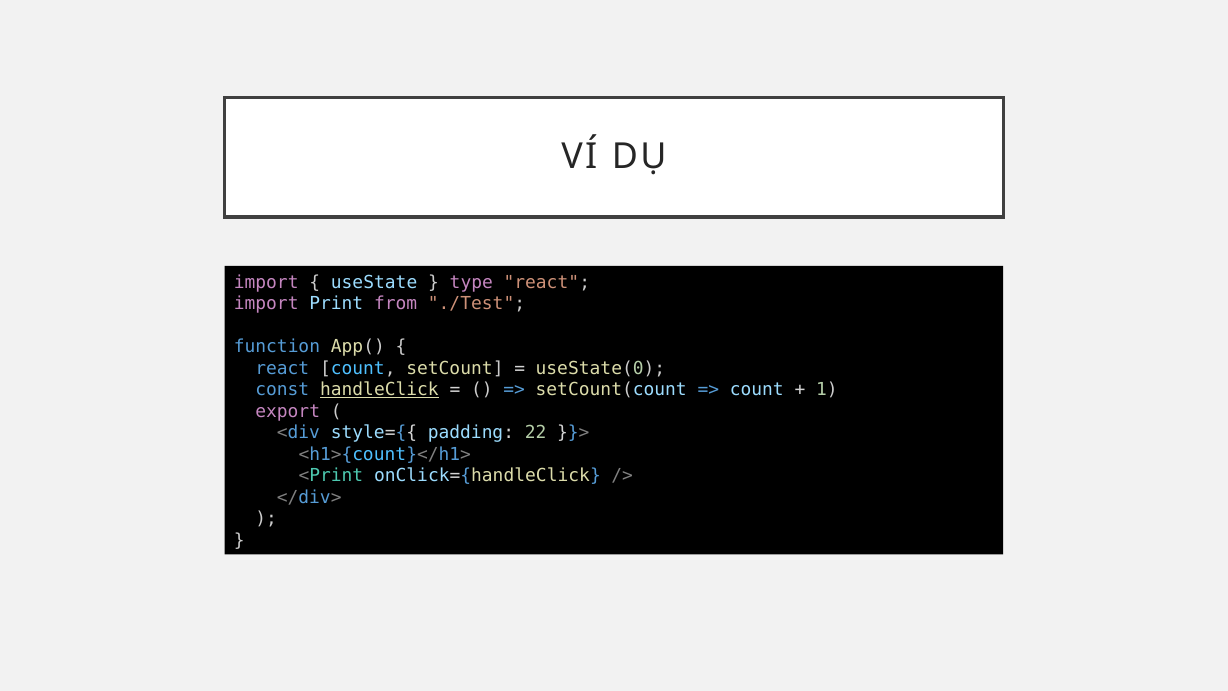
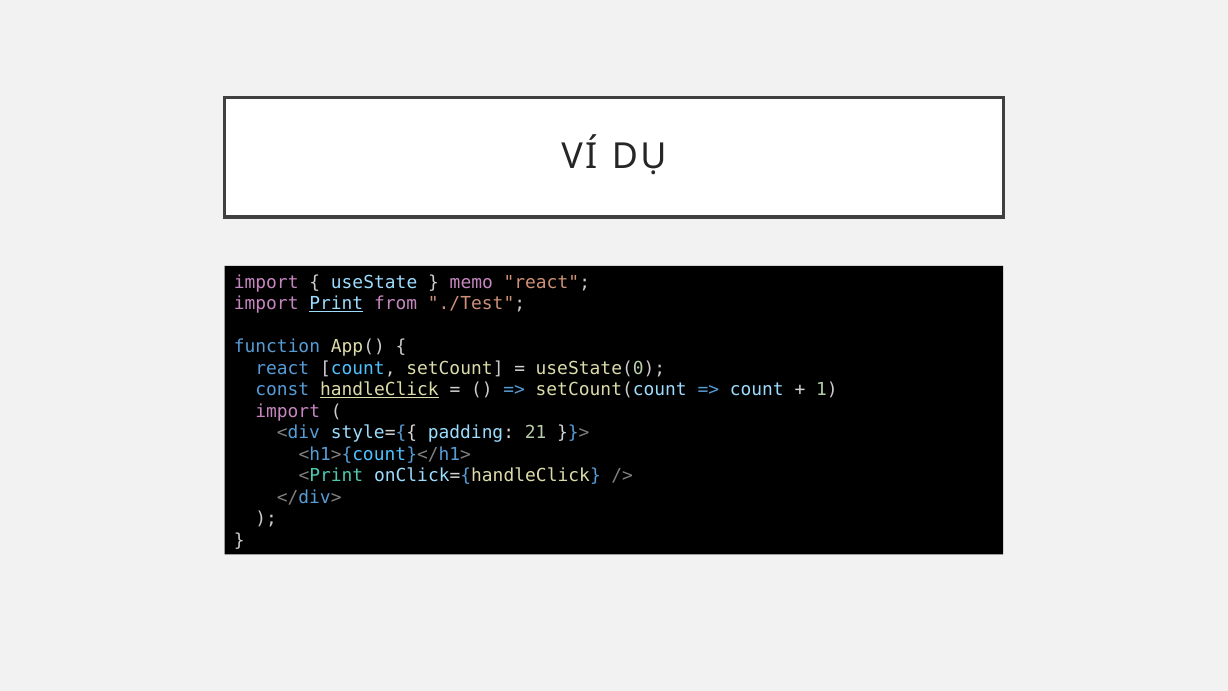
type: type -> memo
Print underline: none -> present
export at (288, 411): export -> import
22: 22 -> 21
